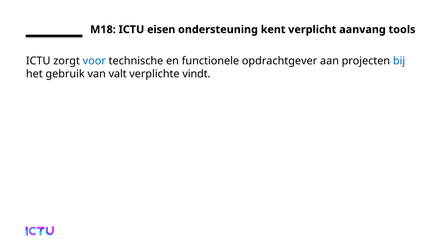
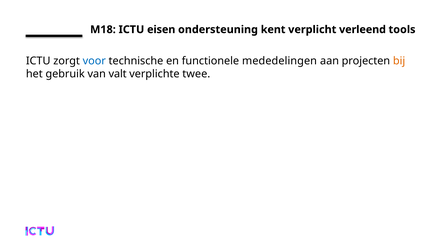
aanvang: aanvang -> verleend
opdrachtgever: opdrachtgever -> mededelingen
bij colour: blue -> orange
vindt: vindt -> twee
